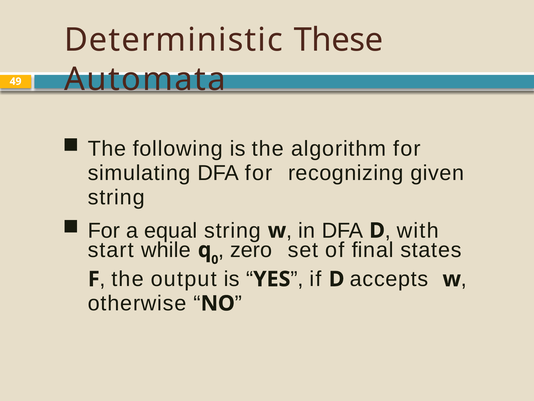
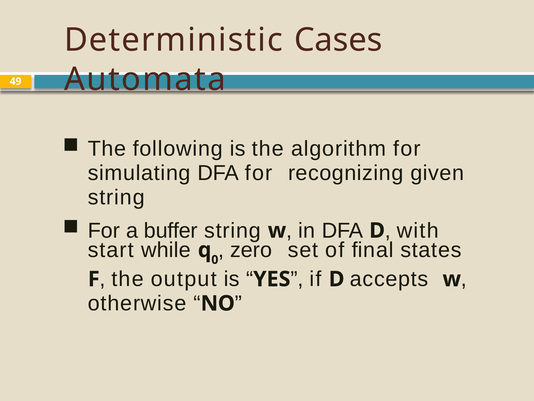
These: These -> Cases
equal: equal -> buffer
